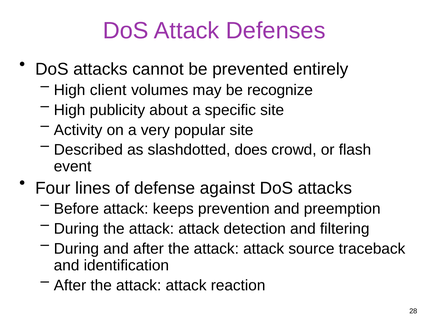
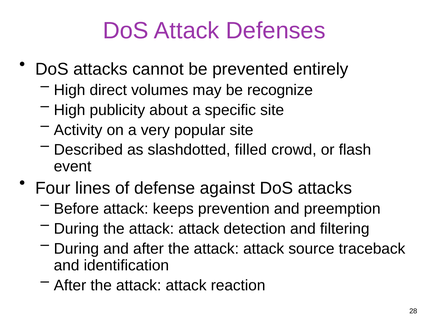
client: client -> direct
does: does -> filled
